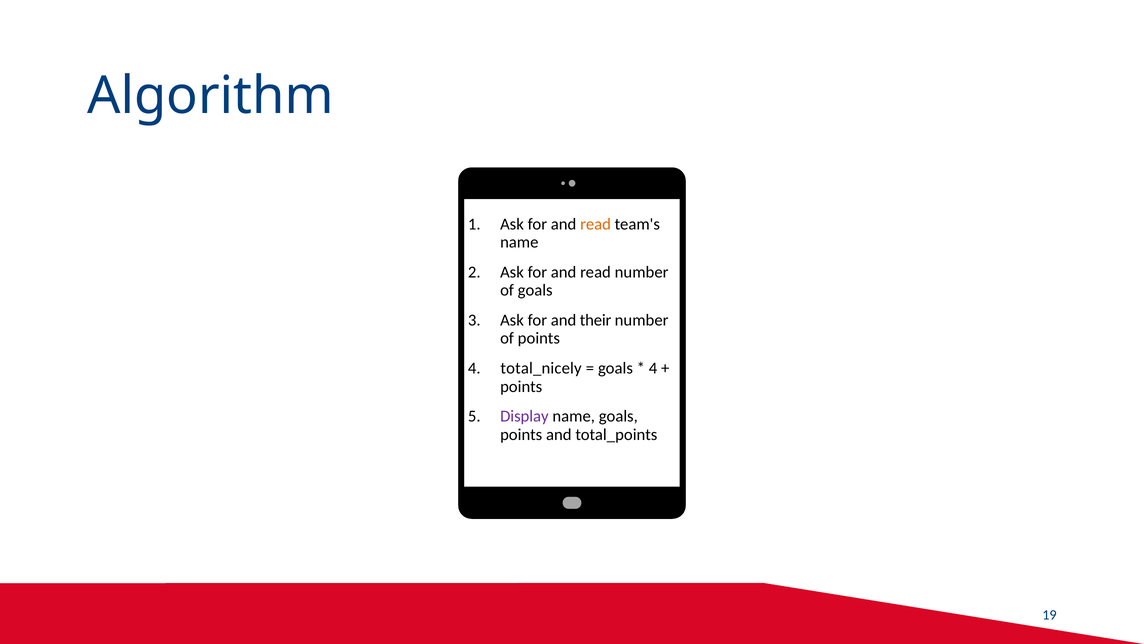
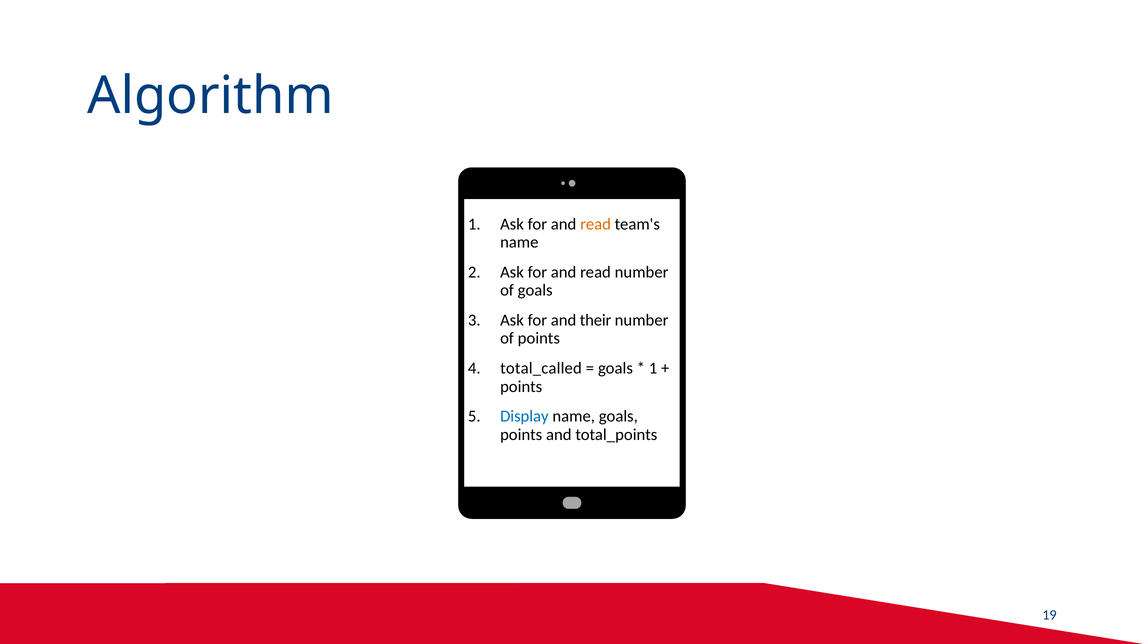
total_nicely: total_nicely -> total_called
4 at (653, 368): 4 -> 1
Display colour: purple -> blue
